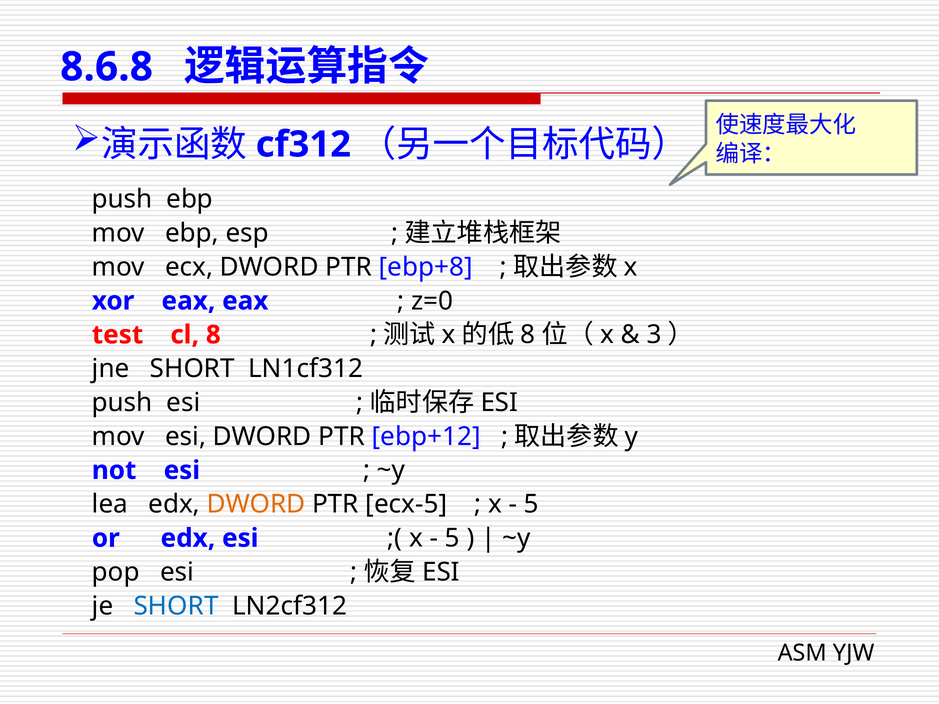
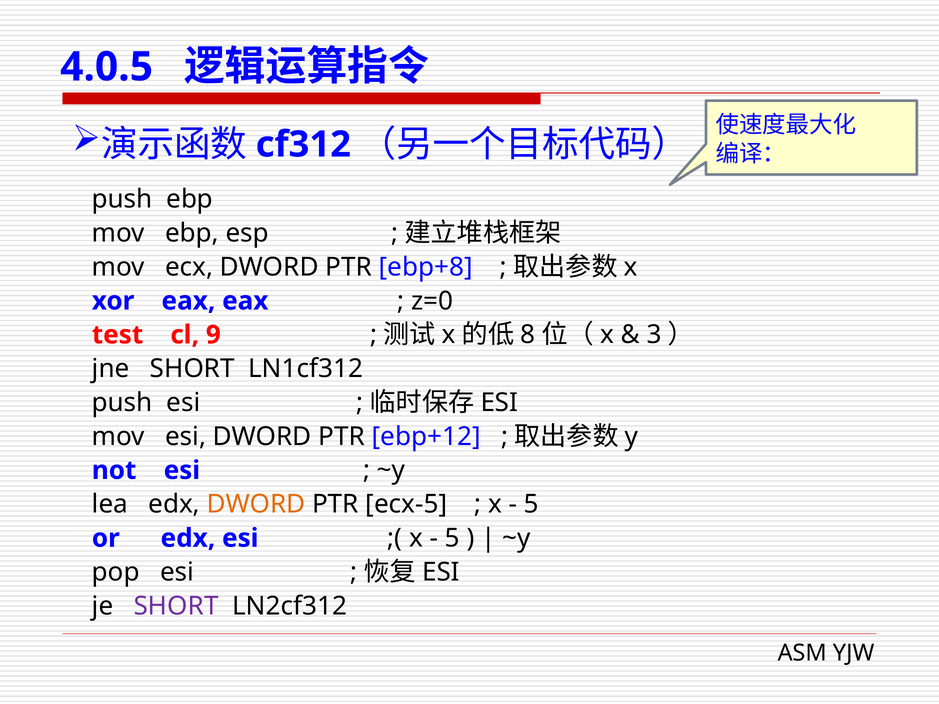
8.6.8: 8.6.8 -> 4.0.5
cl 8: 8 -> 9
SHORT at (176, 606) colour: blue -> purple
